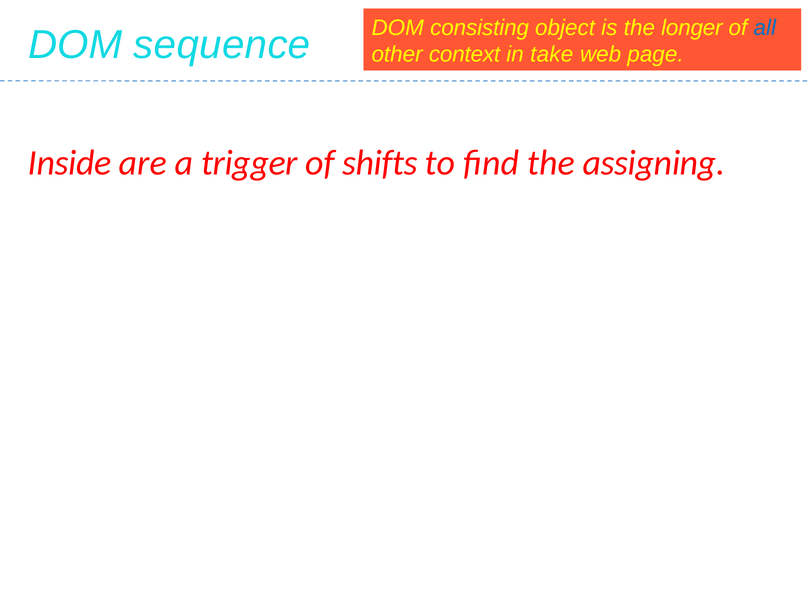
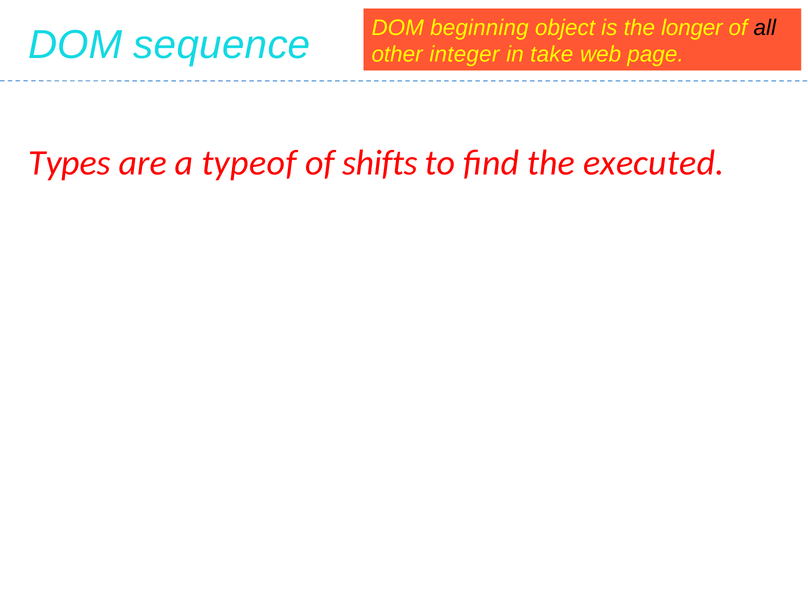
consisting: consisting -> beginning
all colour: blue -> black
context: context -> integer
Inside: Inside -> Types
trigger: trigger -> typeof
assigning: assigning -> executed
